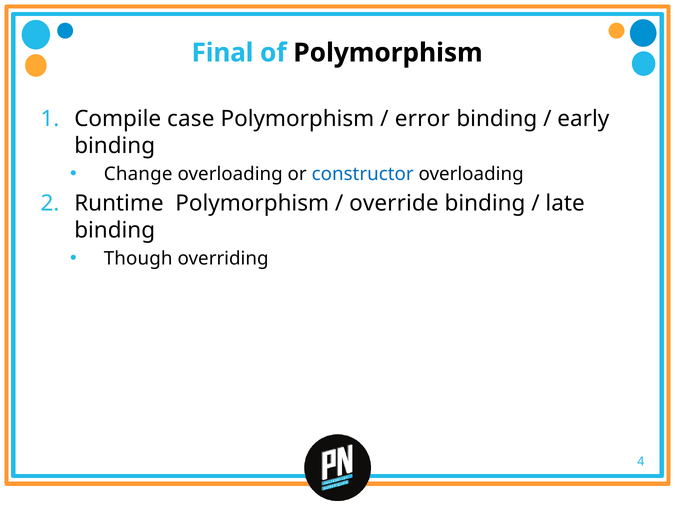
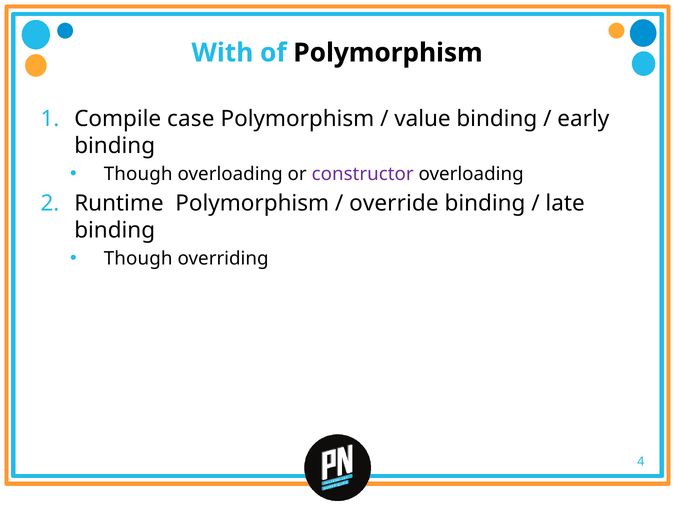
Final: Final -> With
error: error -> value
Change at (138, 174): Change -> Though
constructor colour: blue -> purple
